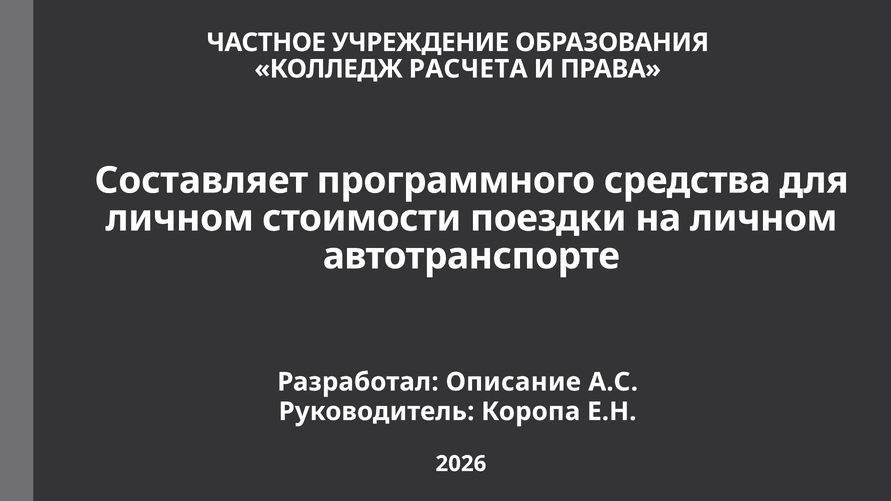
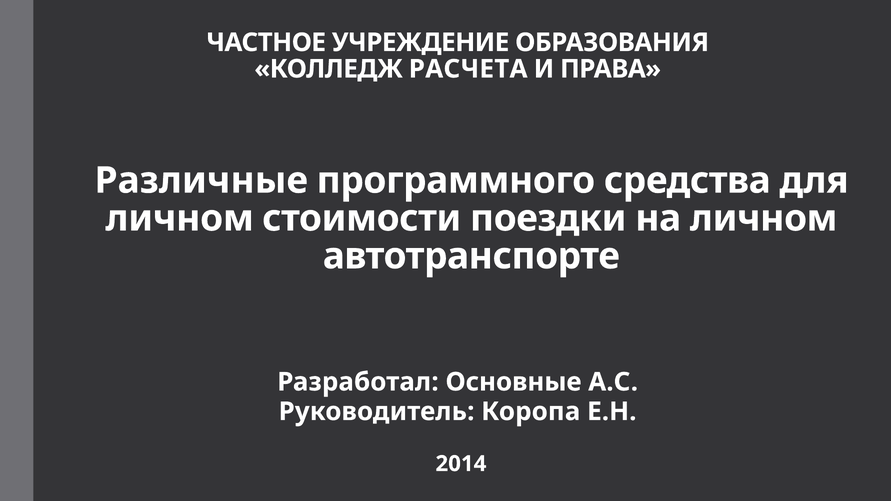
Составляет: Составляет -> Различные
Описание: Описание -> Основные
2026: 2026 -> 2014
